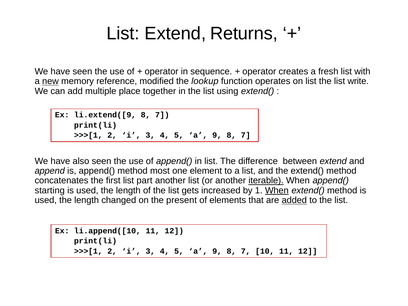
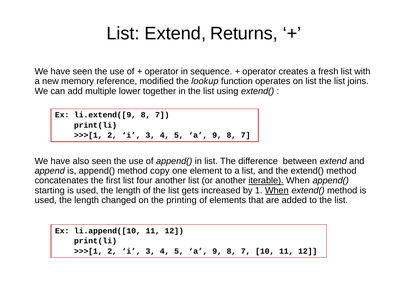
new underline: present -> none
write: write -> joins
place: place -> lower
most: most -> copy
part: part -> four
present: present -> printing
added underline: present -> none
